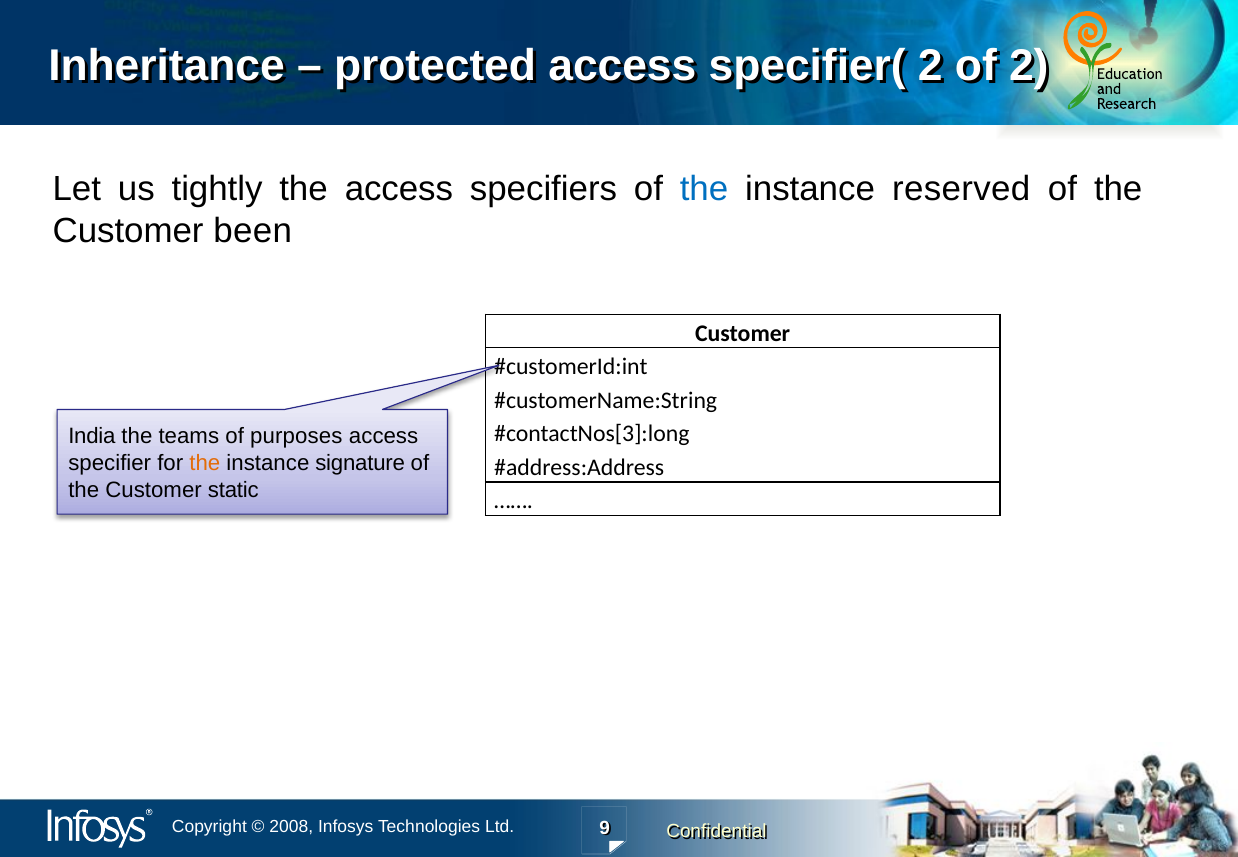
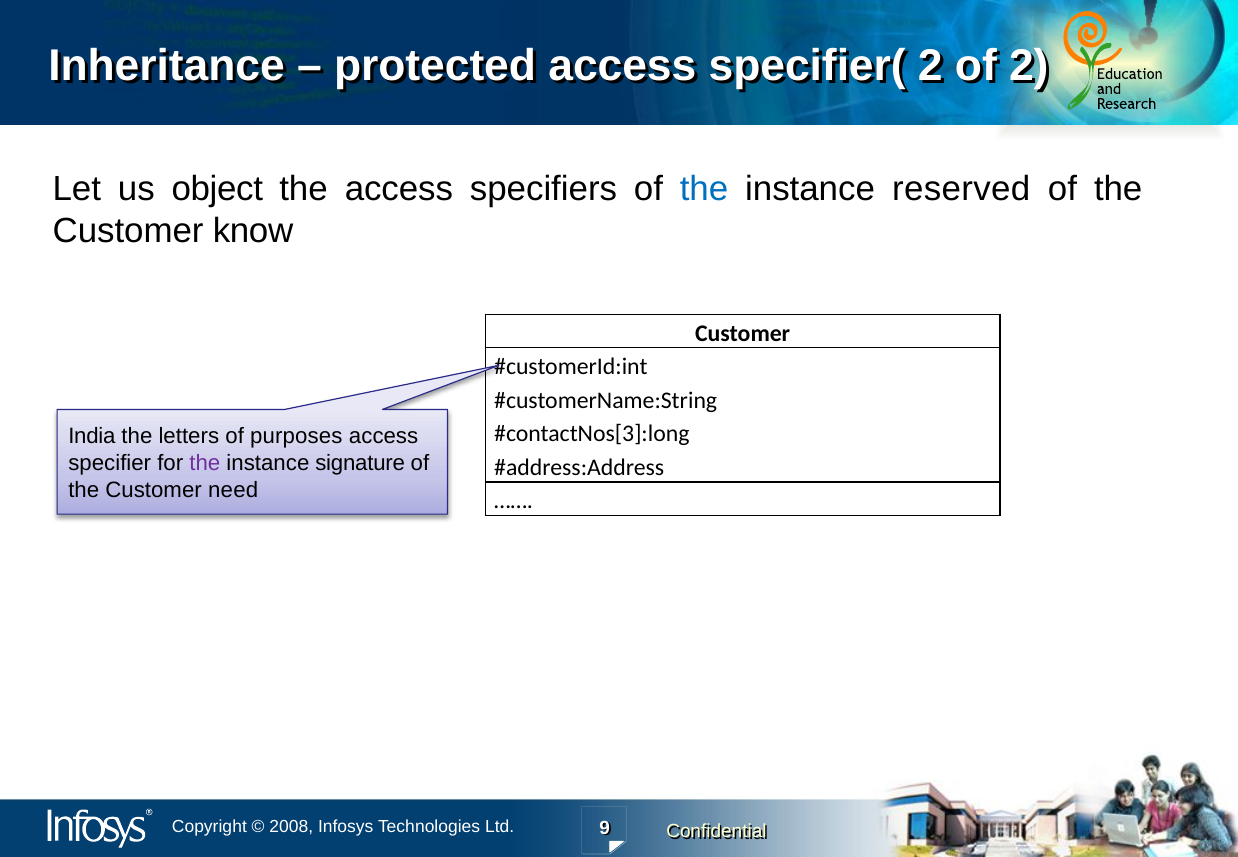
tightly: tightly -> object
been: been -> know
teams: teams -> letters
the at (205, 463) colour: orange -> purple
static: static -> need
